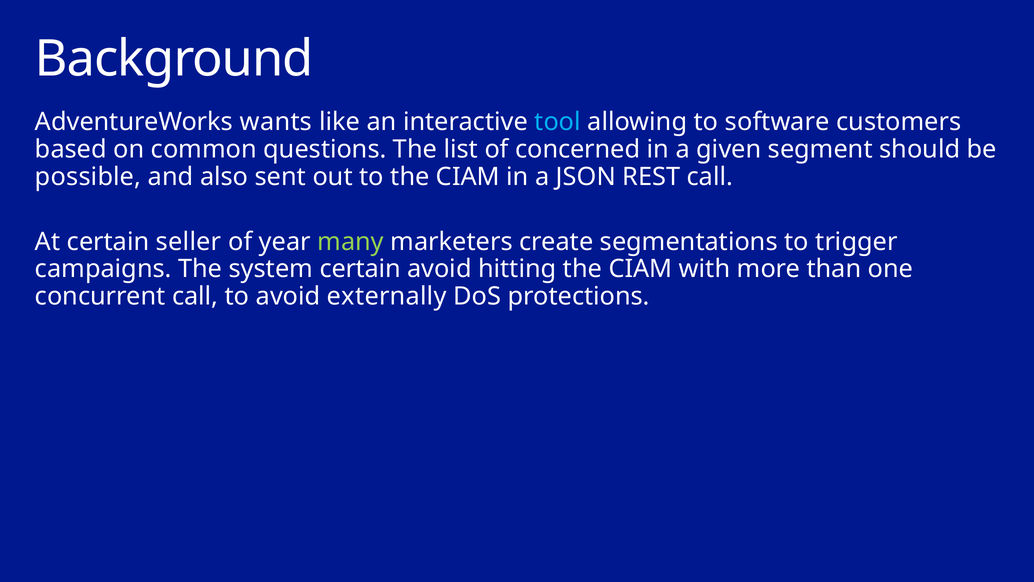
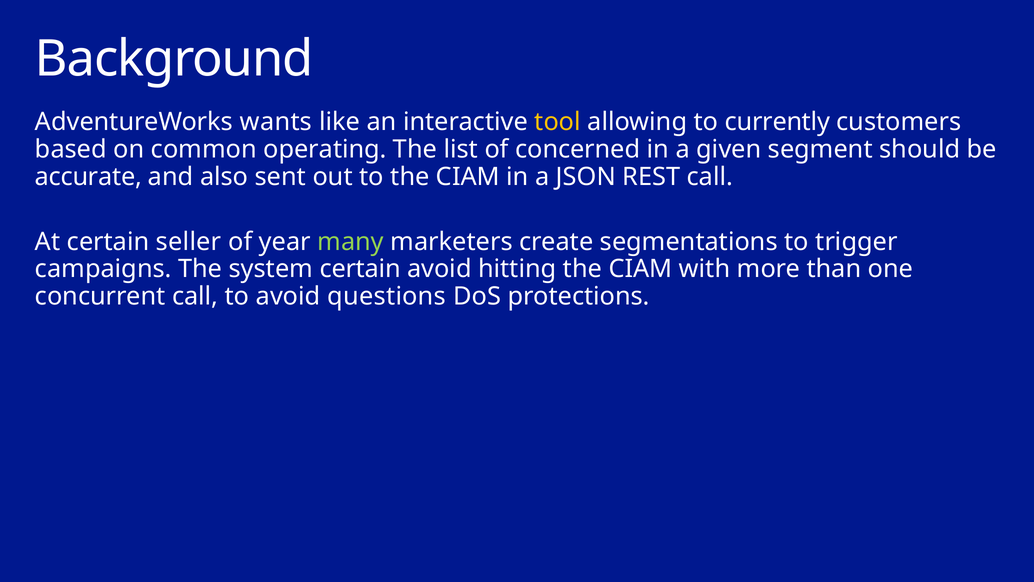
tool colour: light blue -> yellow
software: software -> currently
questions: questions -> operating
possible: possible -> accurate
externally: externally -> questions
